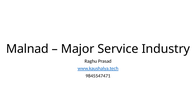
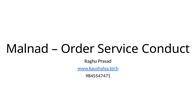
Major: Major -> Order
Industry: Industry -> Conduct
